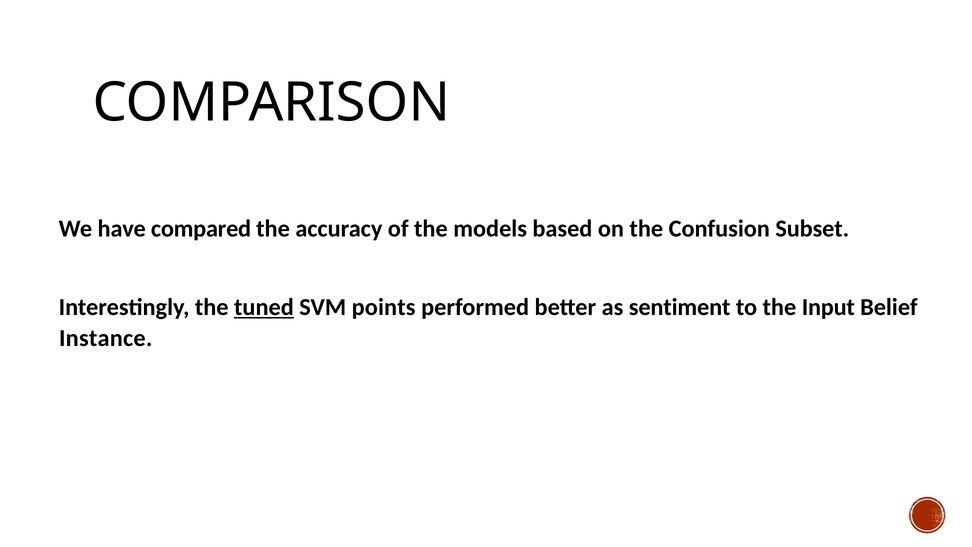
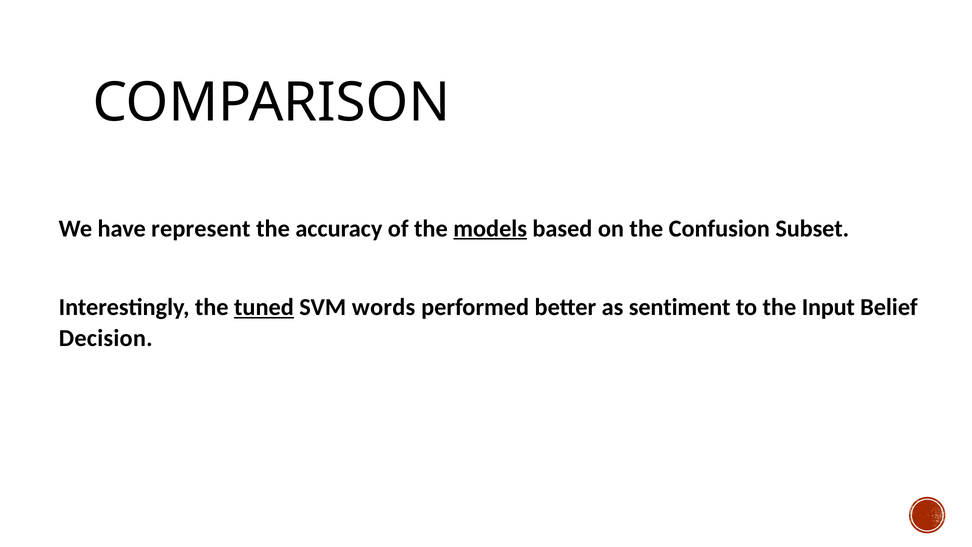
compared: compared -> represent
models underline: none -> present
points: points -> words
Instance: Instance -> Decision
